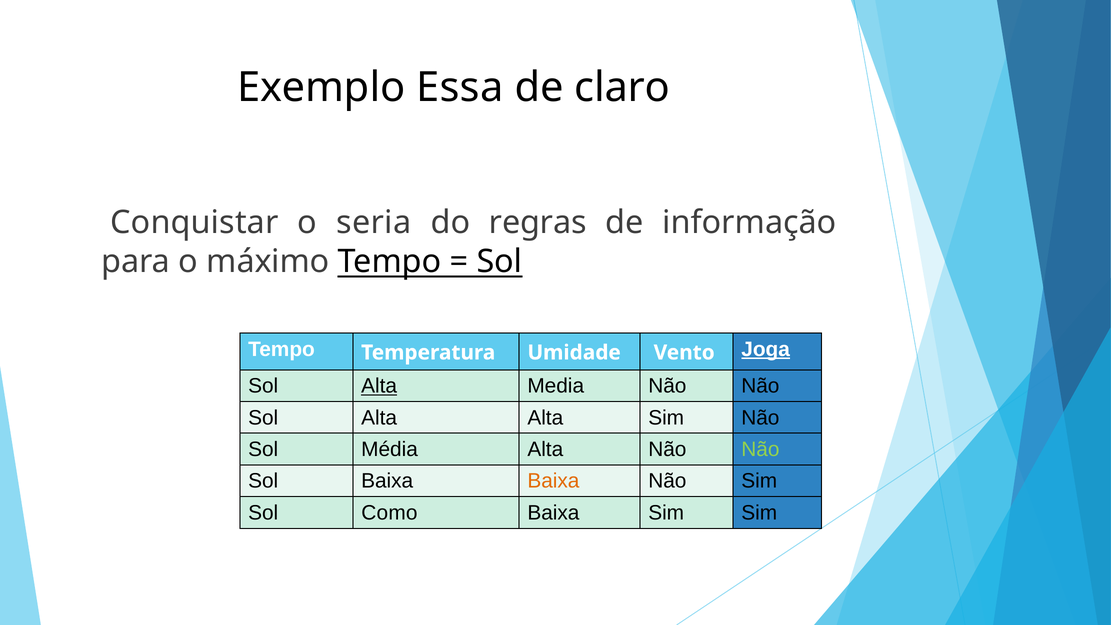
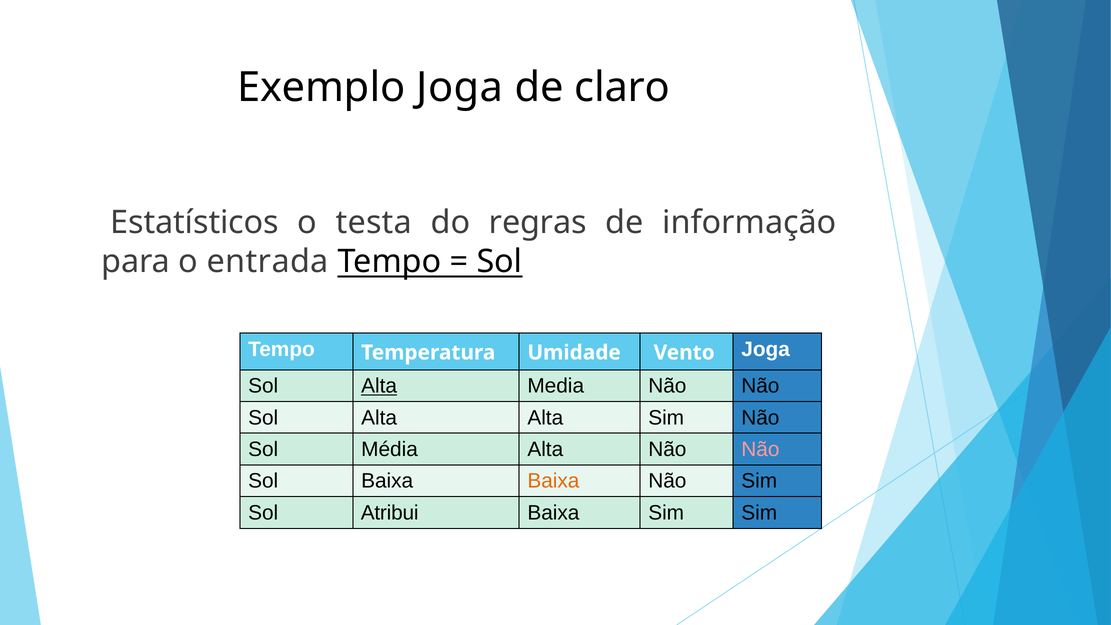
Exemplo Essa: Essa -> Joga
Conquistar: Conquistar -> Estatísticos
seria: seria -> testa
máximo: máximo -> entrada
Joga at (766, 349) underline: present -> none
Não at (760, 449) colour: light green -> pink
Como: Como -> Atribui
